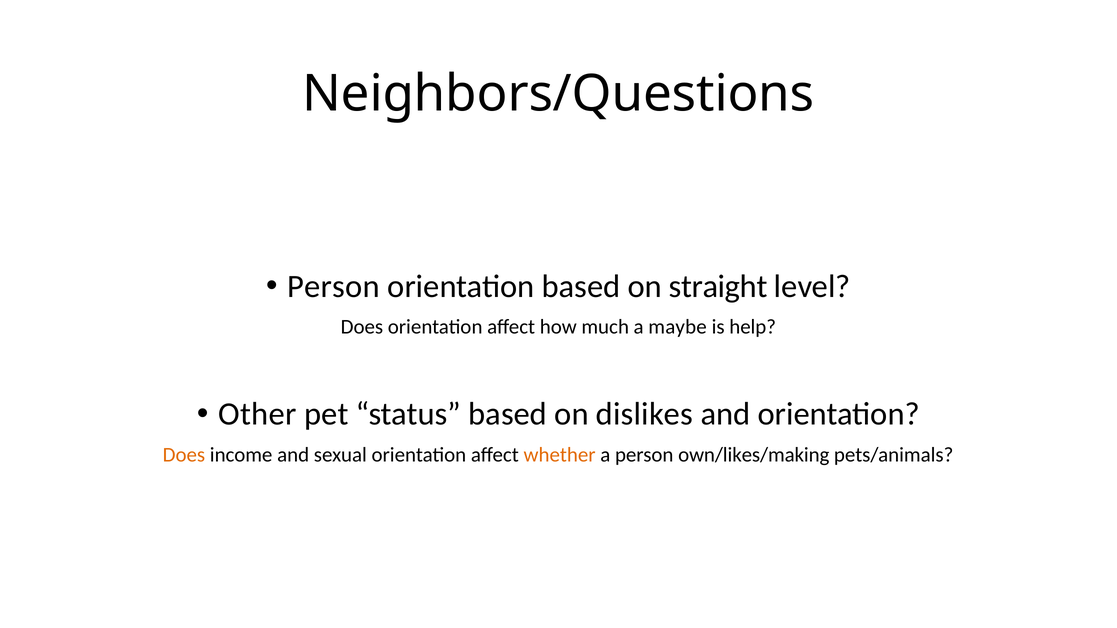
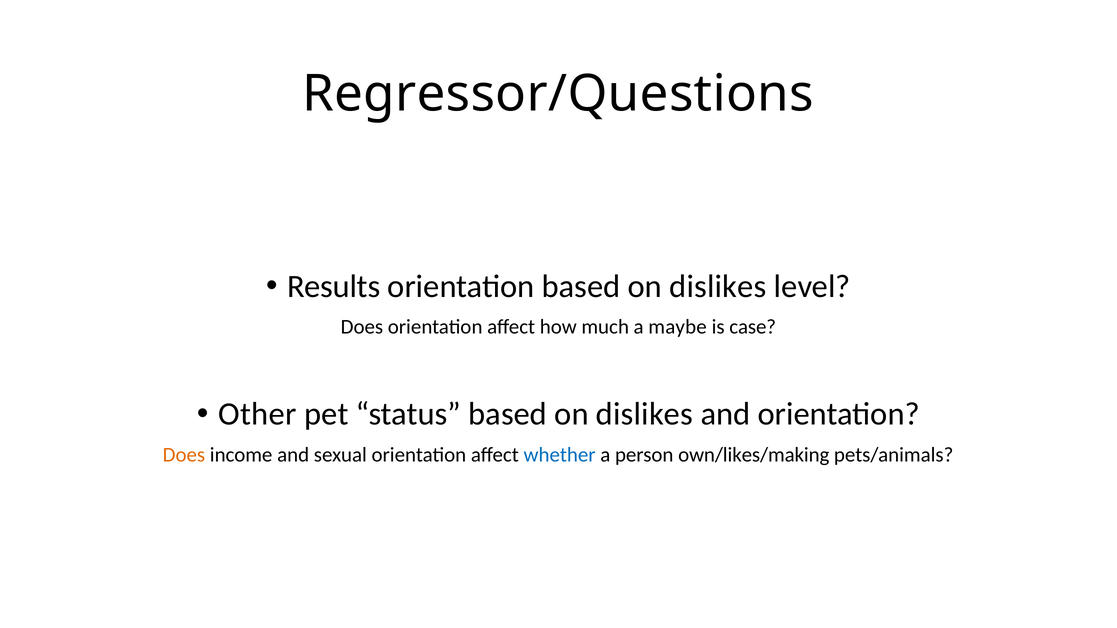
Neighbors/Questions: Neighbors/Questions -> Regressor/Questions
Person at (333, 286): Person -> Results
orientation based on straight: straight -> dislikes
help: help -> case
whether colour: orange -> blue
